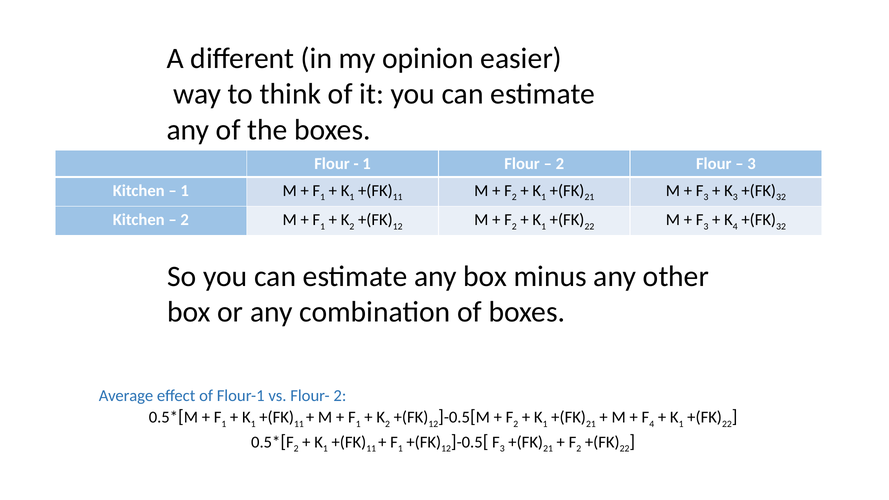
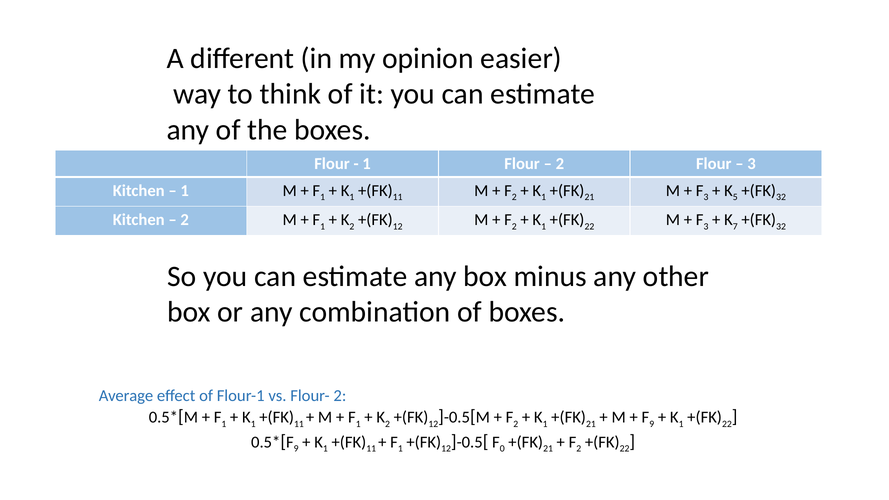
3 at (735, 197): 3 -> 5
4 at (735, 227): 4 -> 7
4 at (652, 424): 4 -> 9
2 at (296, 449): 2 -> 9
3 at (502, 449): 3 -> 0
